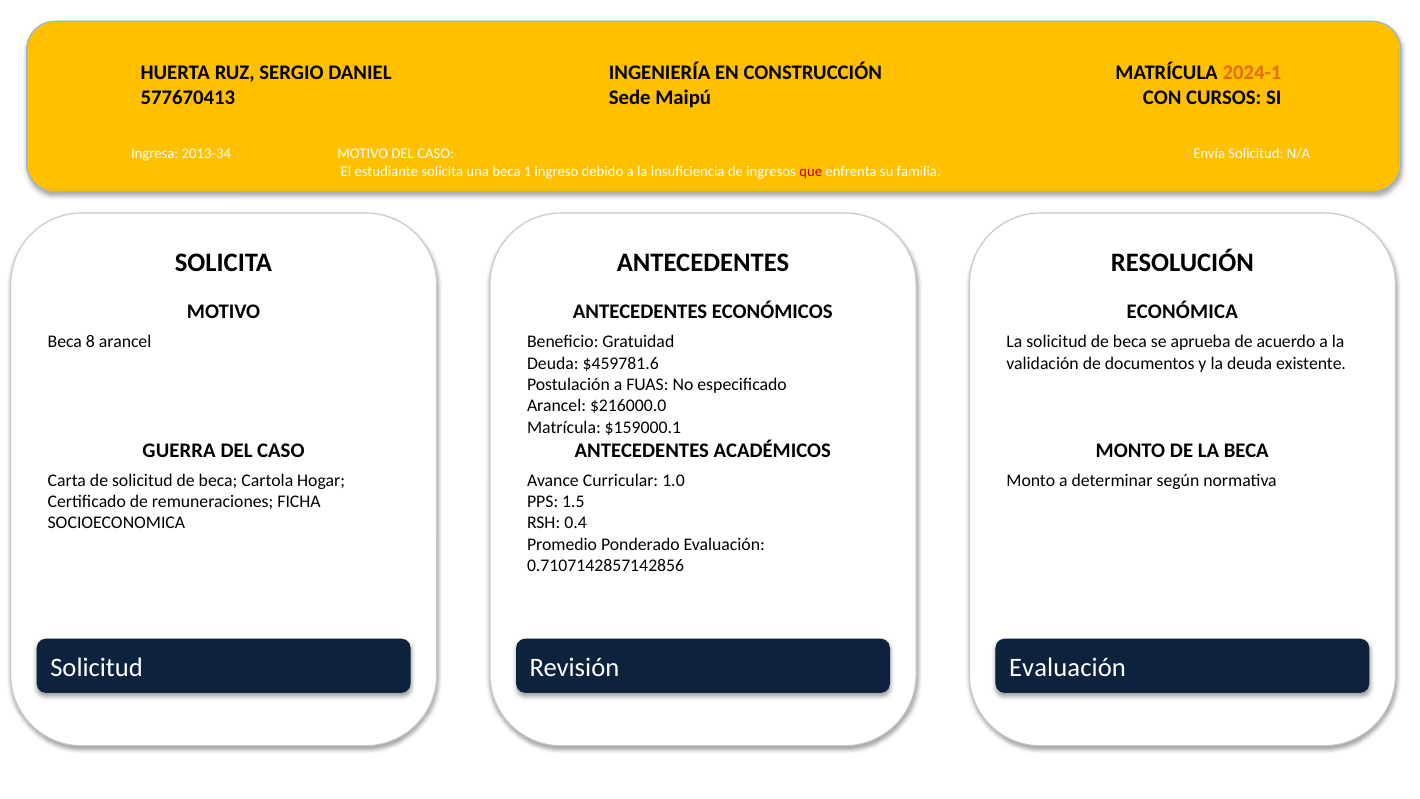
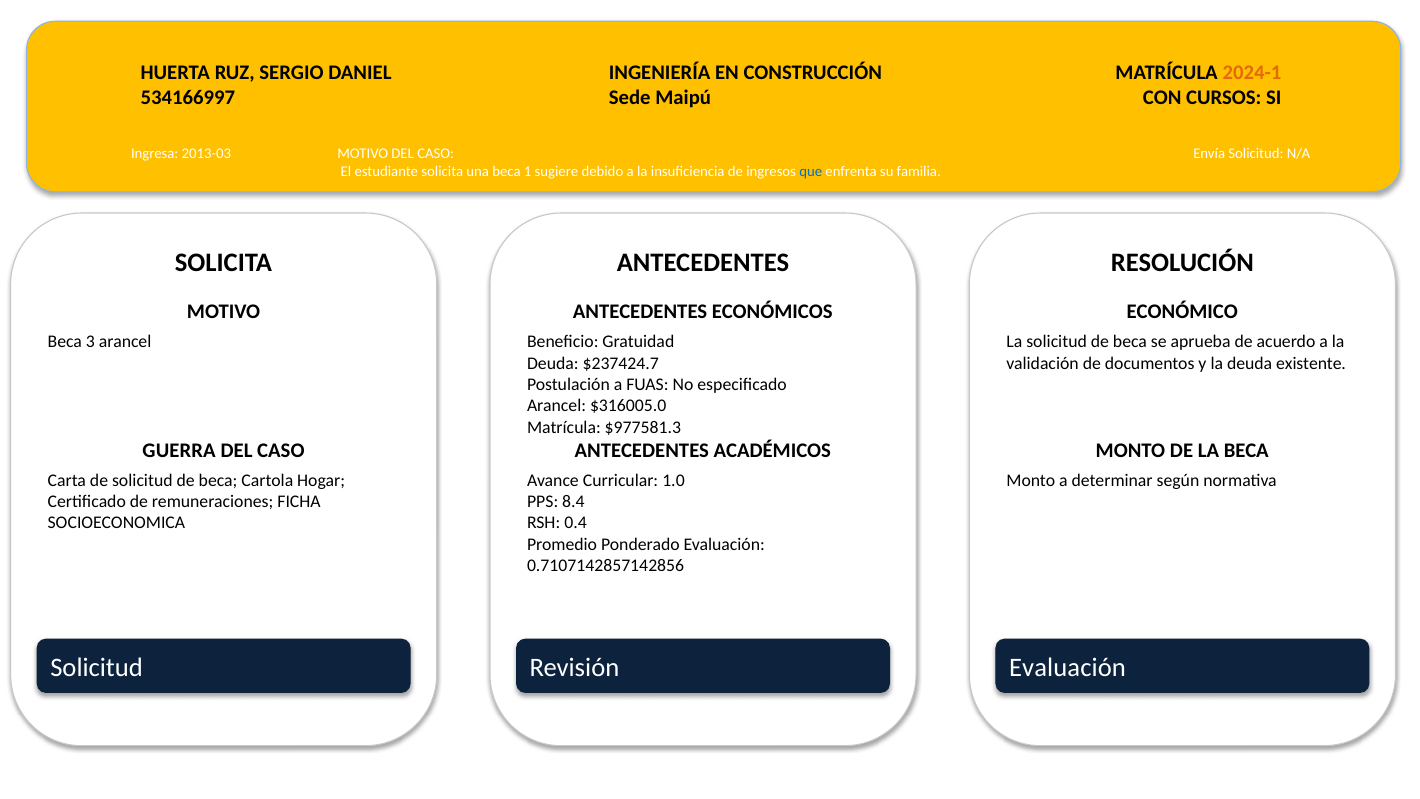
577670413: 577670413 -> 534166997
2013-34: 2013-34 -> 2013-03
ingreso: ingreso -> sugiere
que colour: red -> blue
ECONÓMICA: ECONÓMICA -> ECONÓMICO
8: 8 -> 3
$459781.6: $459781.6 -> $237424.7
$216000.0: $216000.0 -> $316005.0
$159000.1: $159000.1 -> $977581.3
1.5: 1.5 -> 8.4
